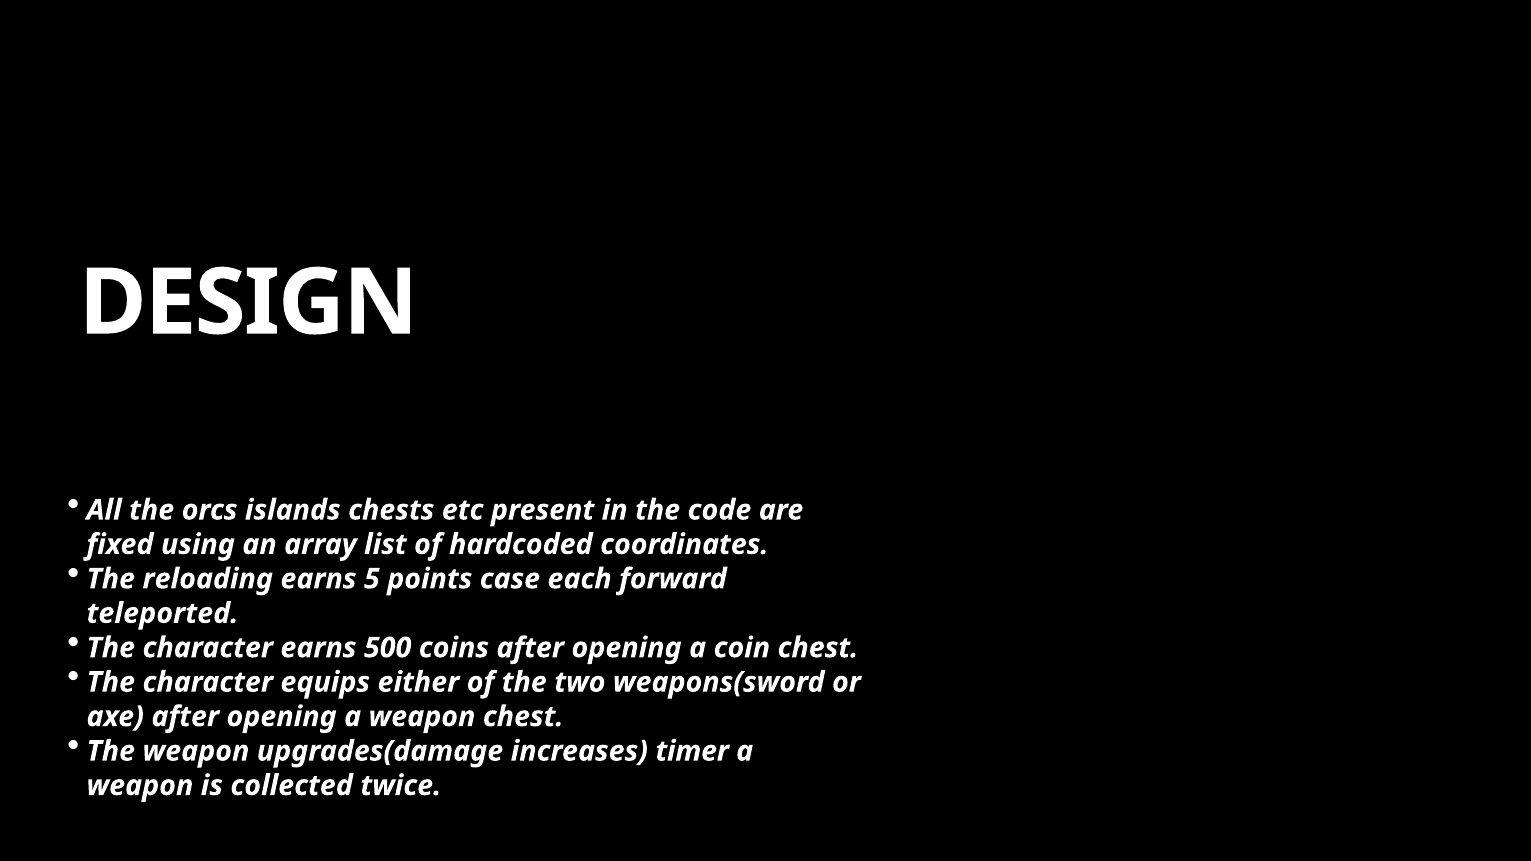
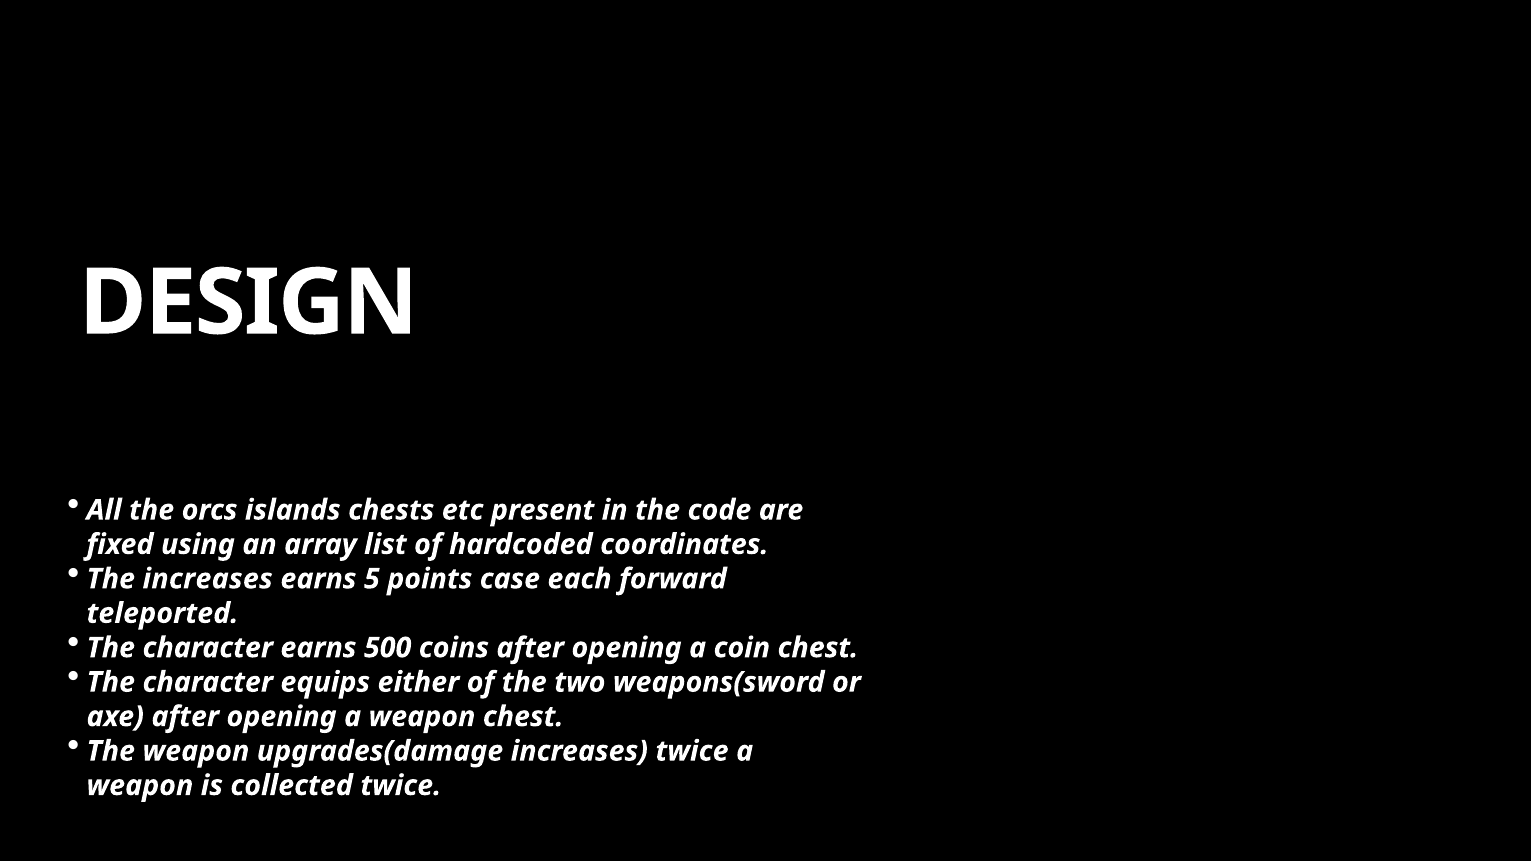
The reloading: reloading -> increases
increases timer: timer -> twice
